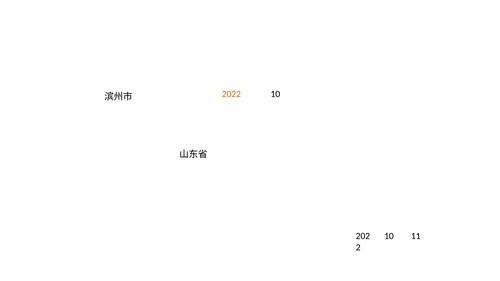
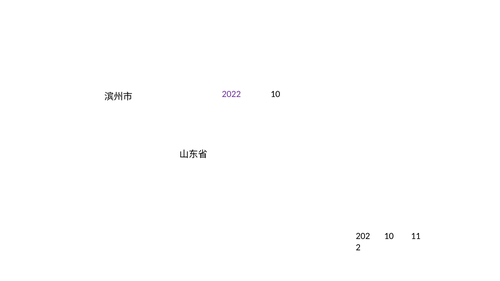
2022 colour: orange -> purple
